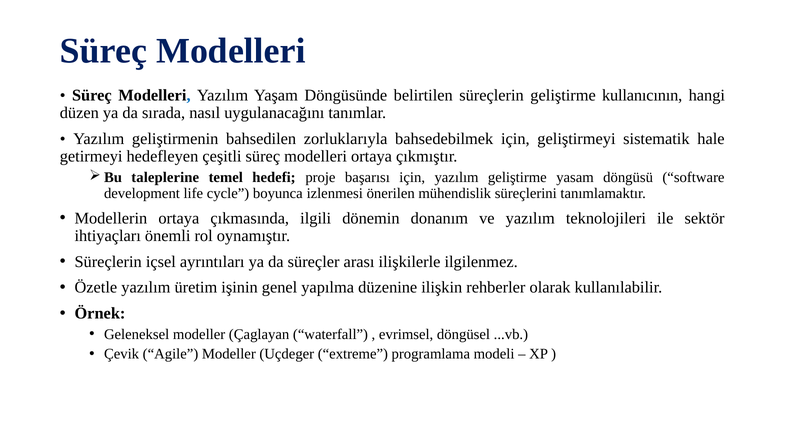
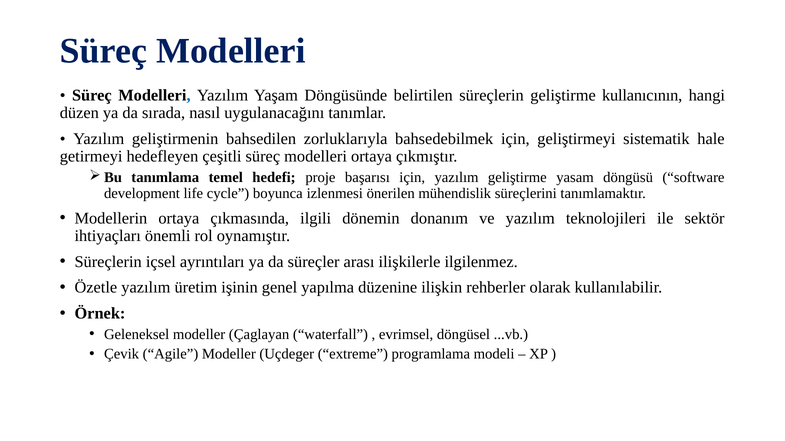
taleplerine: taleplerine -> tanımlama
